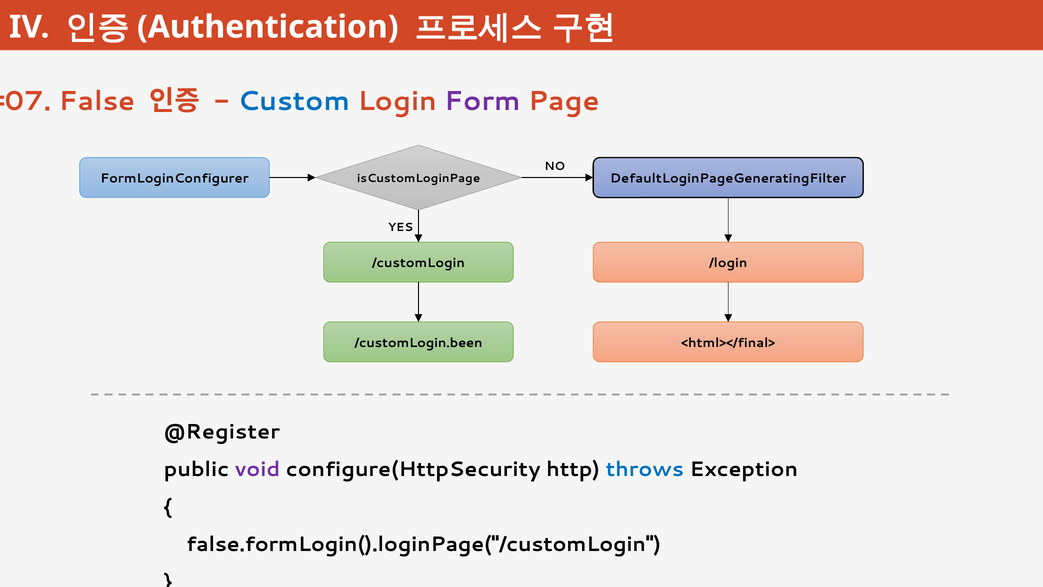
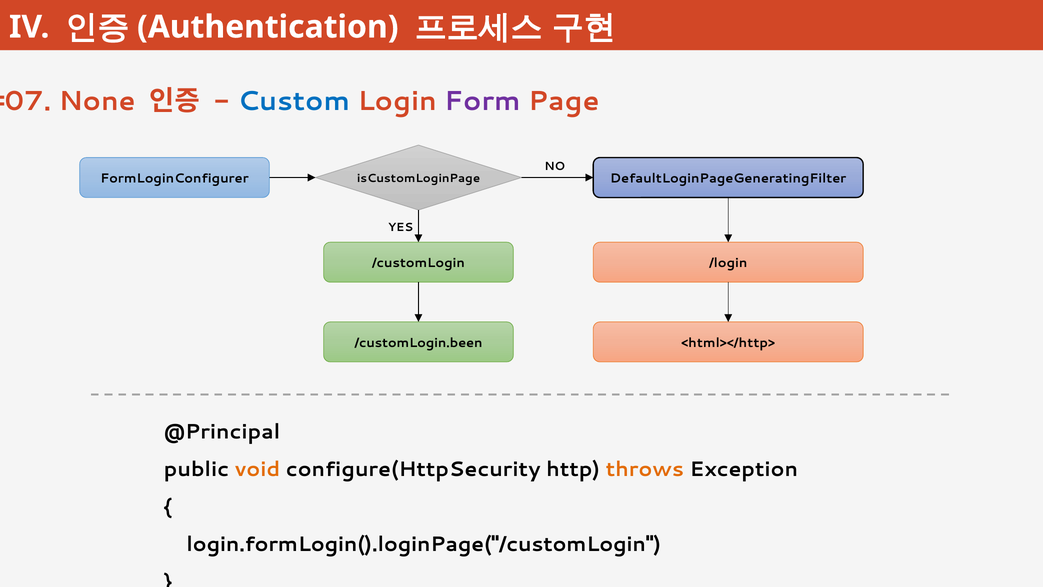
False: False -> None
<html></final>: <html></final> -> <html></http>
@Register: @Register -> @Principal
void colour: purple -> orange
throws colour: blue -> orange
false.formLogin().loginPage("/customLogin: false.formLogin().loginPage("/customLogin -> login.formLogin().loginPage("/customLogin
